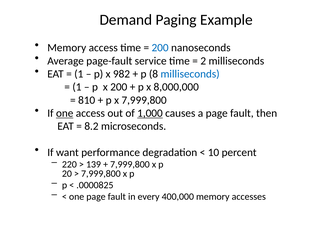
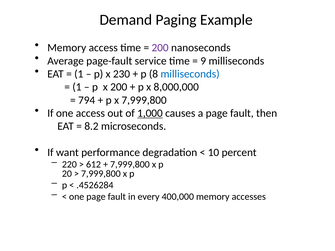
200 at (160, 48) colour: blue -> purple
2: 2 -> 9
982: 982 -> 230
810: 810 -> 794
one at (65, 113) underline: present -> none
139: 139 -> 612
.0000825: .0000825 -> .4526284
